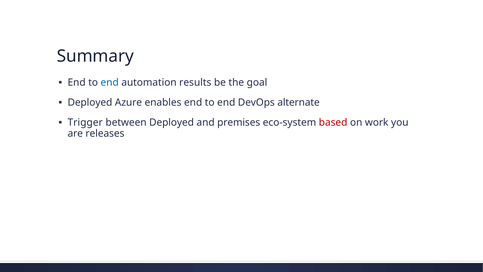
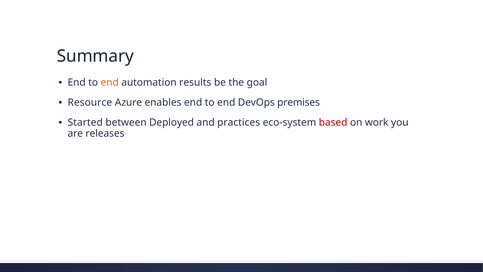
end at (110, 83) colour: blue -> orange
Deployed at (90, 102): Deployed -> Resource
alternate: alternate -> premises
Trigger: Trigger -> Started
premises: premises -> practices
